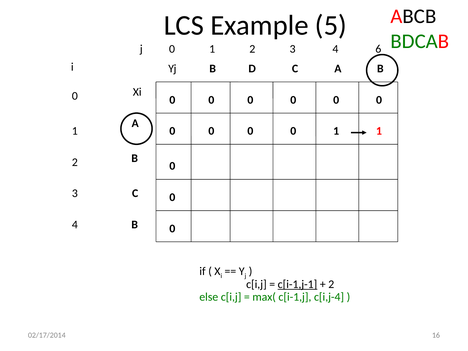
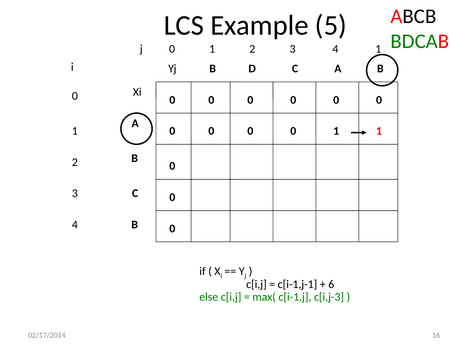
4 6: 6 -> 1
c[i-1,j-1 underline: present -> none
2 at (331, 284): 2 -> 6
c[i,j-4: c[i,j-4 -> c[i,j-3
